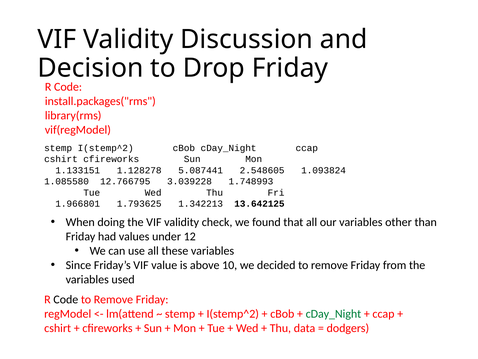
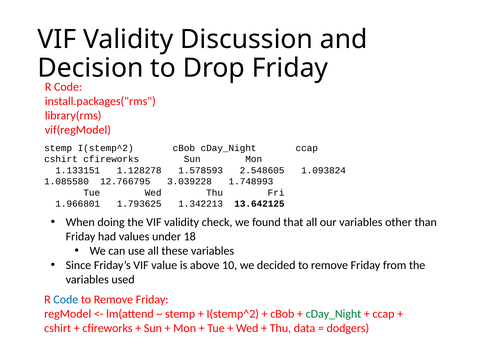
5.087441: 5.087441 -> 1.578593
12: 12 -> 18
Code at (66, 299) colour: black -> blue
